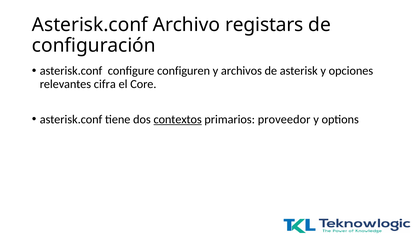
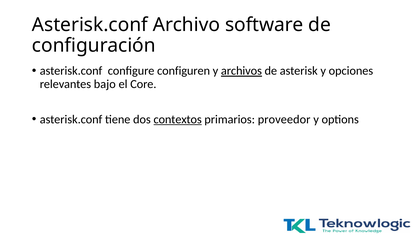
registars: registars -> software
archivos underline: none -> present
cifra: cifra -> bajo
